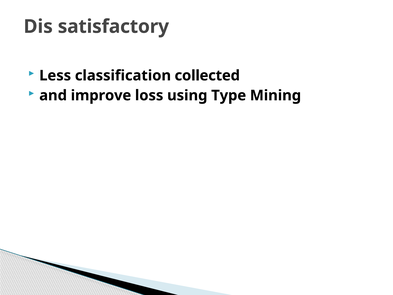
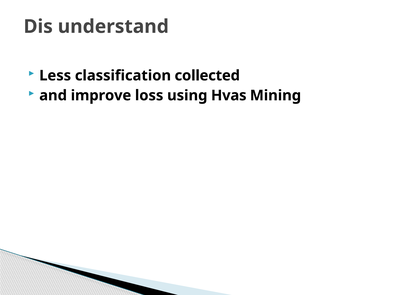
satisfactory: satisfactory -> understand
Type: Type -> Hvas
